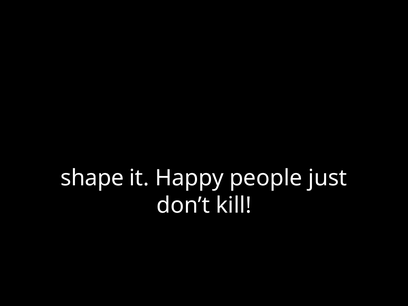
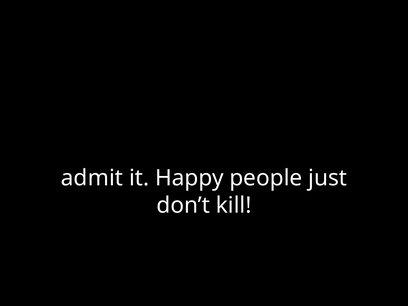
shape: shape -> admit
